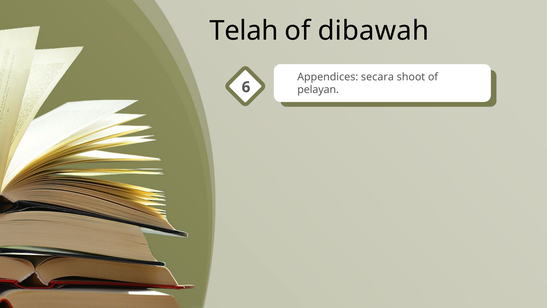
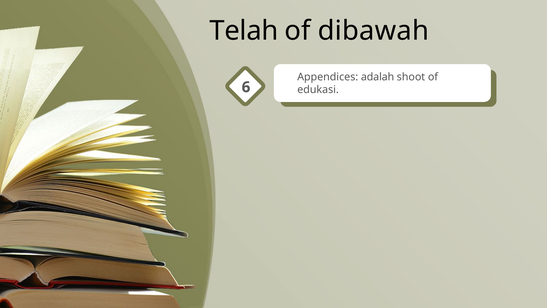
secara: secara -> adalah
pelayan: pelayan -> edukasi
